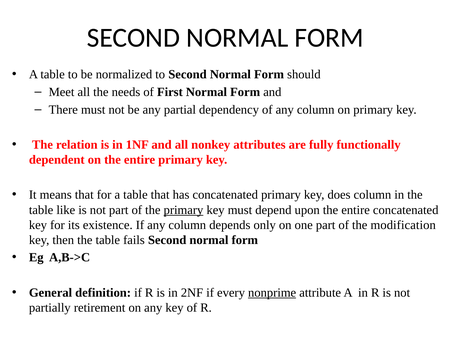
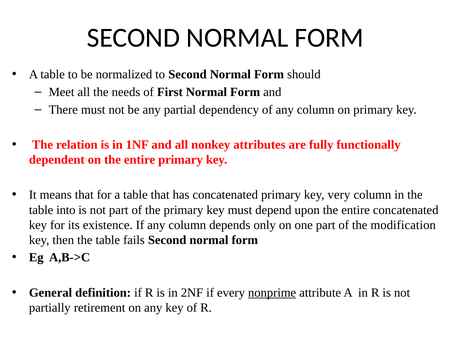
does: does -> very
like: like -> into
primary at (183, 210) underline: present -> none
